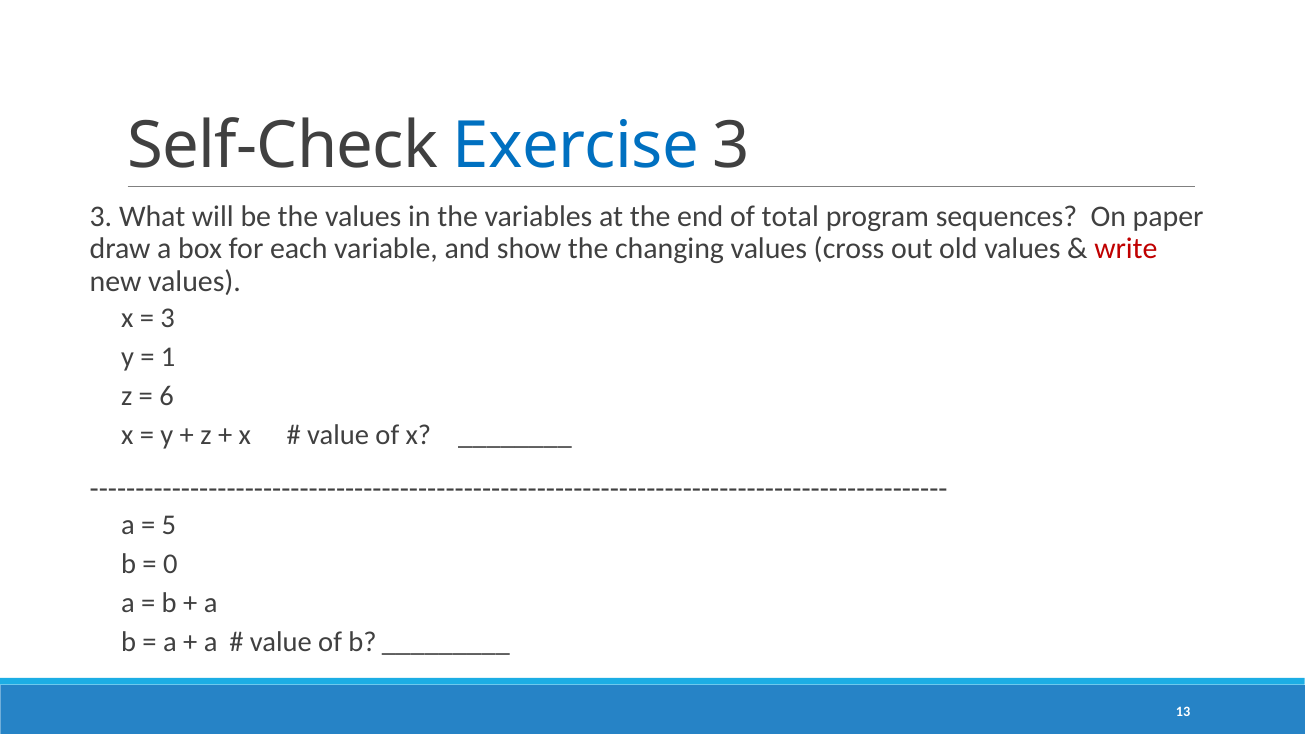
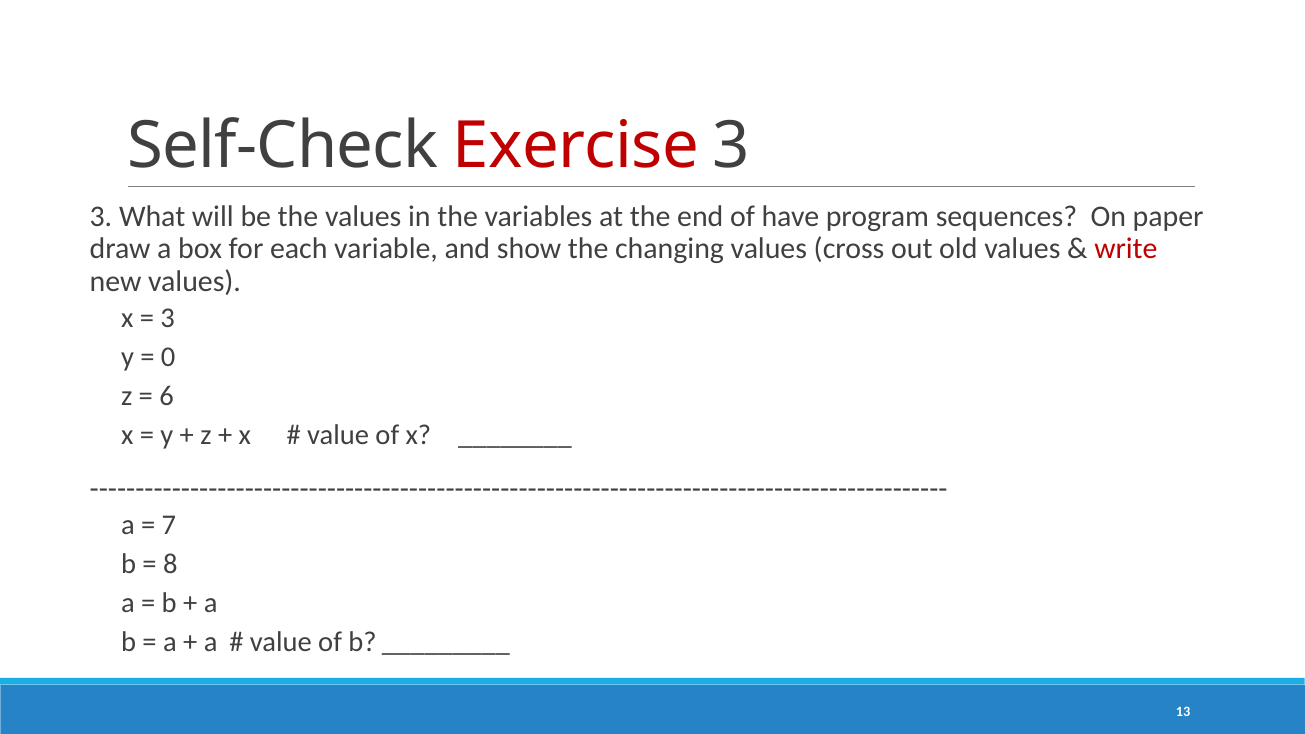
Exercise colour: blue -> red
total: total -> have
1: 1 -> 0
5: 5 -> 7
0: 0 -> 8
